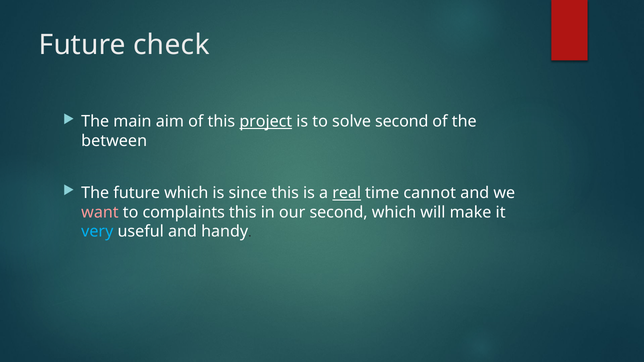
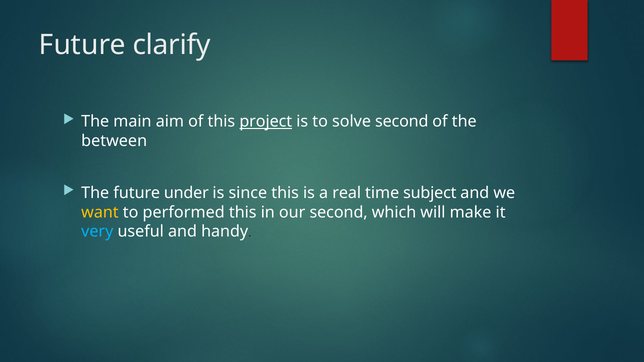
check: check -> clarify
future which: which -> under
real underline: present -> none
cannot: cannot -> subject
want colour: pink -> yellow
complaints: complaints -> performed
